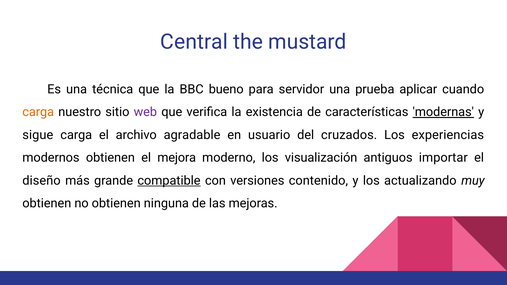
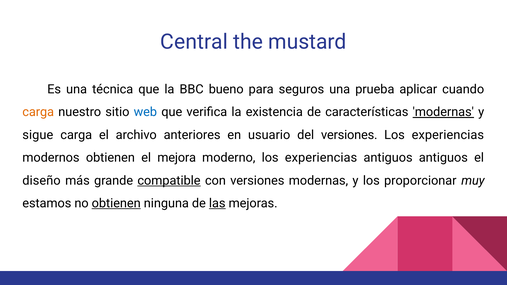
servidor: servidor -> seguros
web colour: purple -> blue
agradable: agradable -> anteriores
del cruzados: cruzados -> versiones
moderno los visualización: visualización -> experiencias
antiguos importar: importar -> antiguos
versiones contenido: contenido -> modernas
actualizando: actualizando -> proporcionar
obtienen at (47, 203): obtienen -> estamos
obtienen at (116, 203) underline: none -> present
las underline: none -> present
